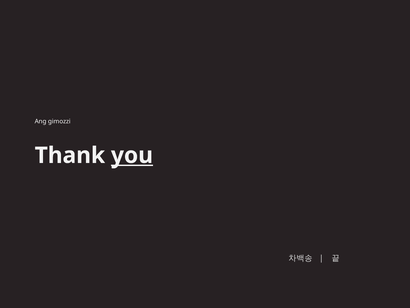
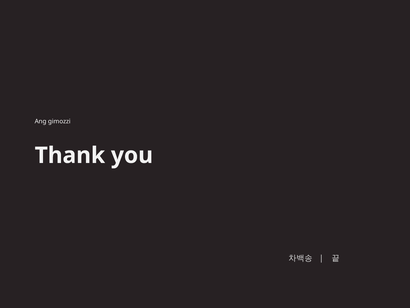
you underline: present -> none
